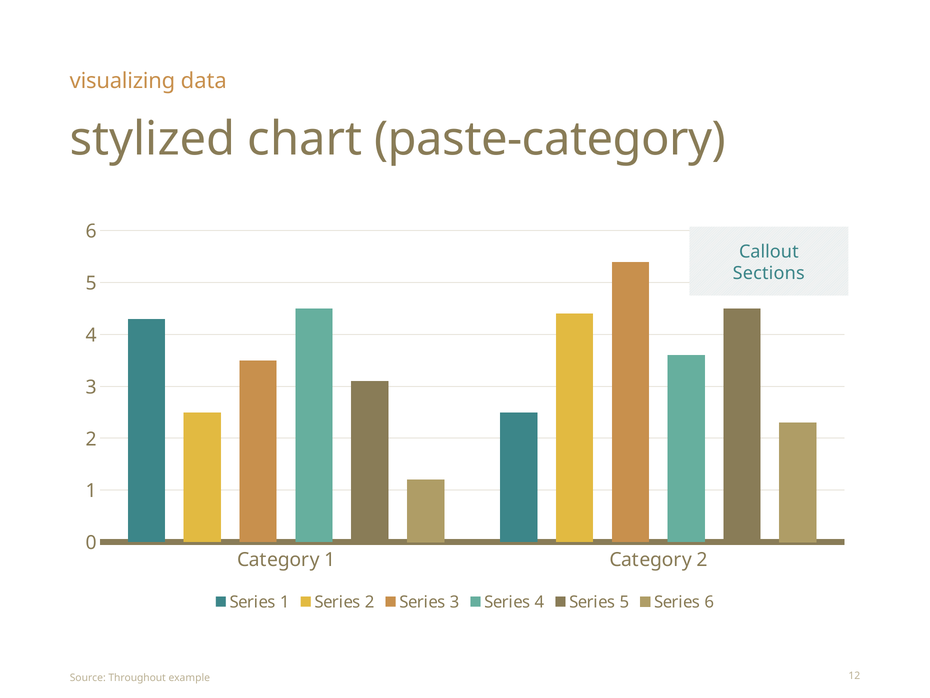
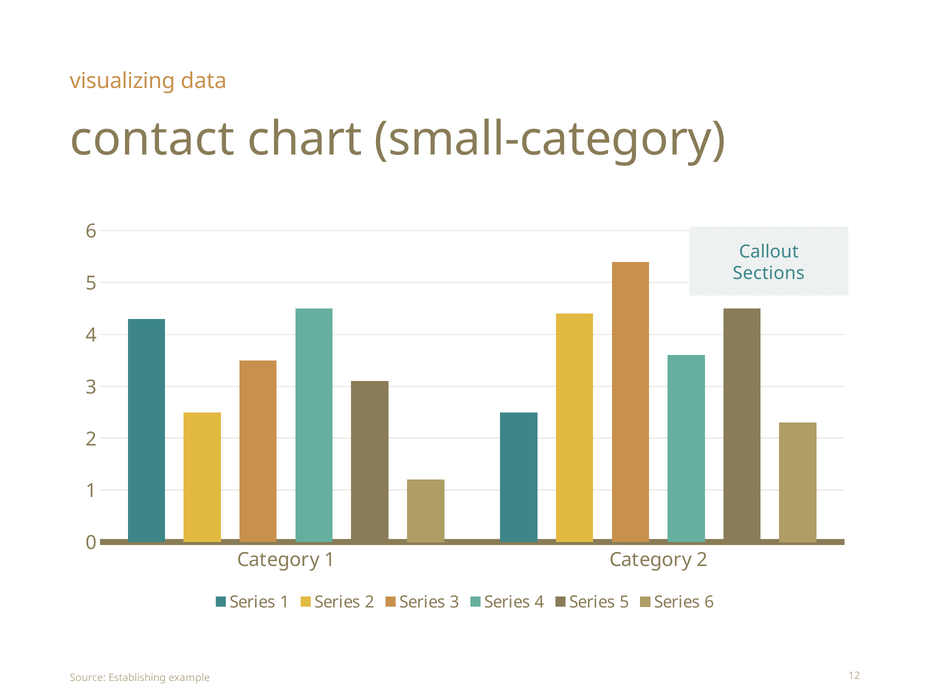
stylized: stylized -> contact
paste-category: paste-category -> small-category
Throughout: Throughout -> Establishing
